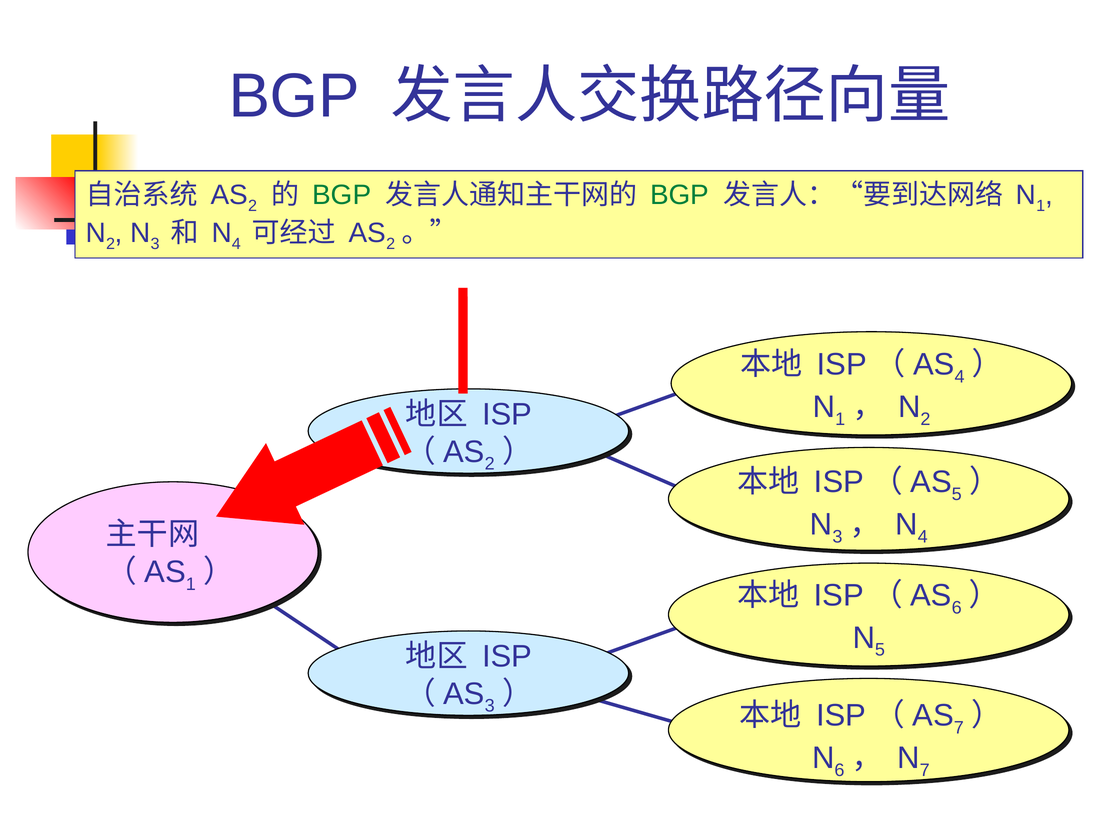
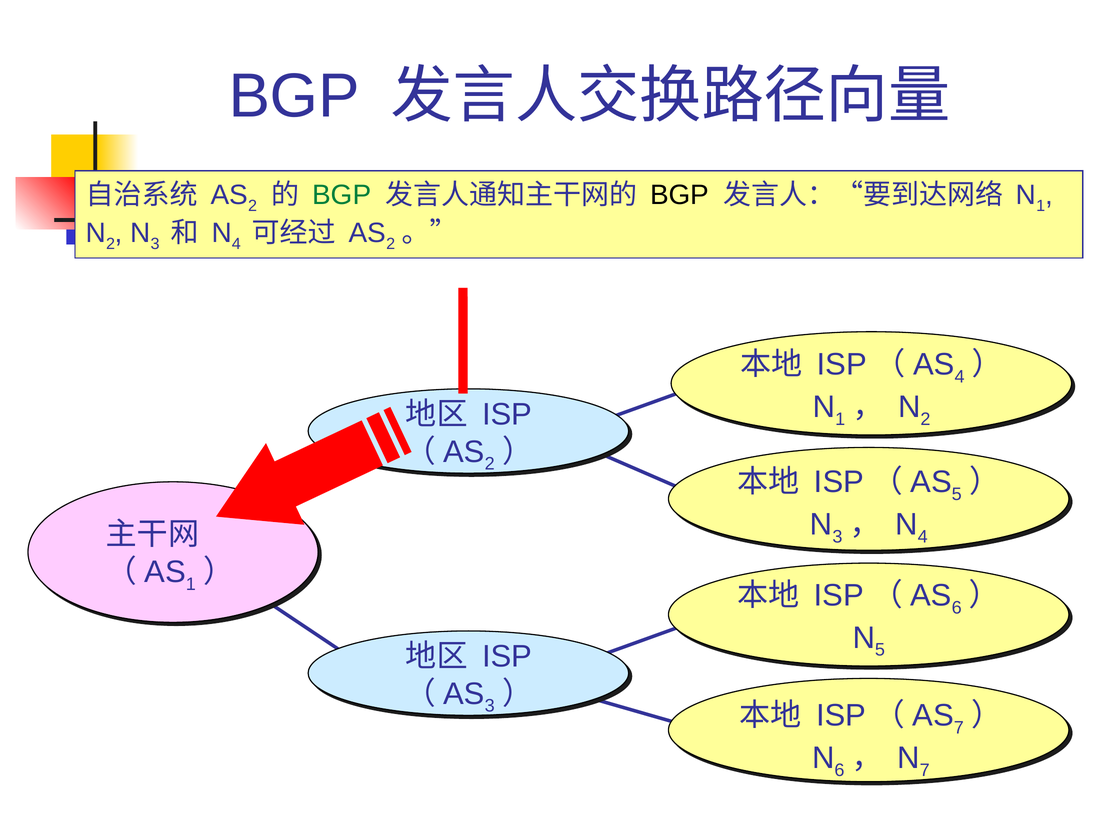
BGP at (680, 195) colour: green -> black
